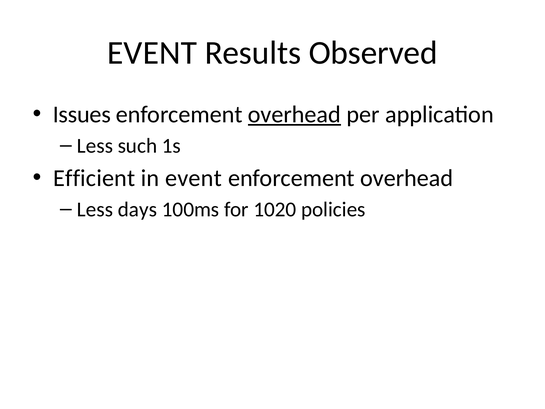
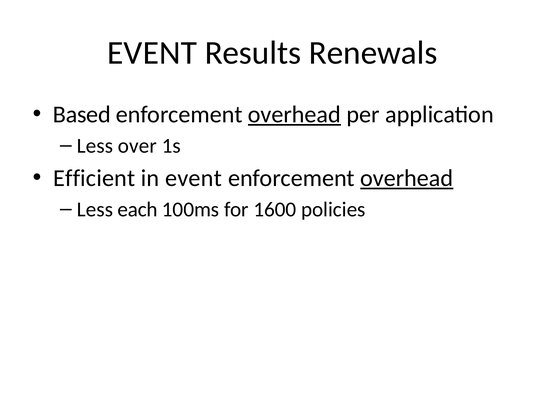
Observed: Observed -> Renewals
Issues: Issues -> Based
such: such -> over
overhead at (407, 178) underline: none -> present
days: days -> each
1020: 1020 -> 1600
